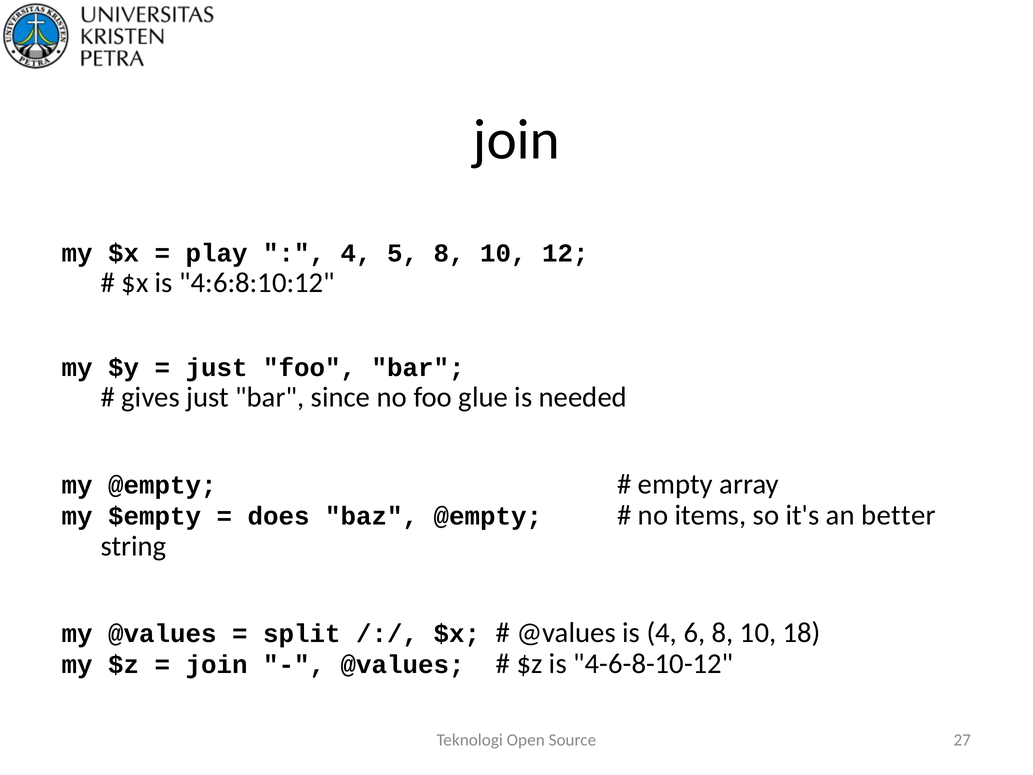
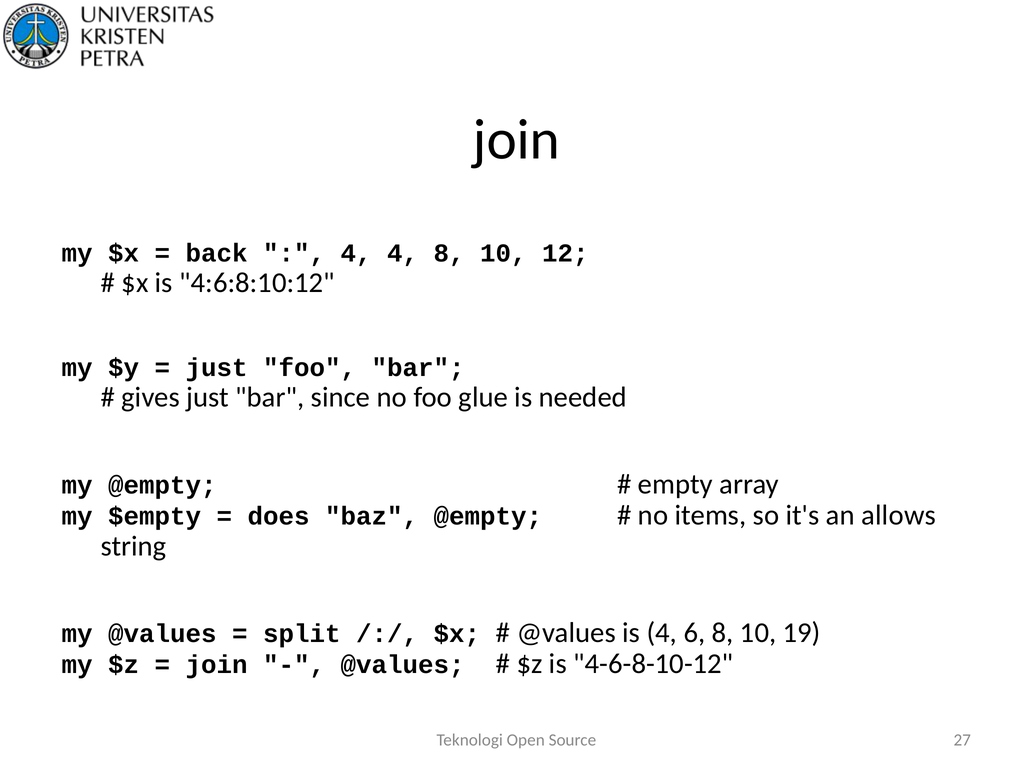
play: play -> back
4 5: 5 -> 4
better: better -> allows
18: 18 -> 19
